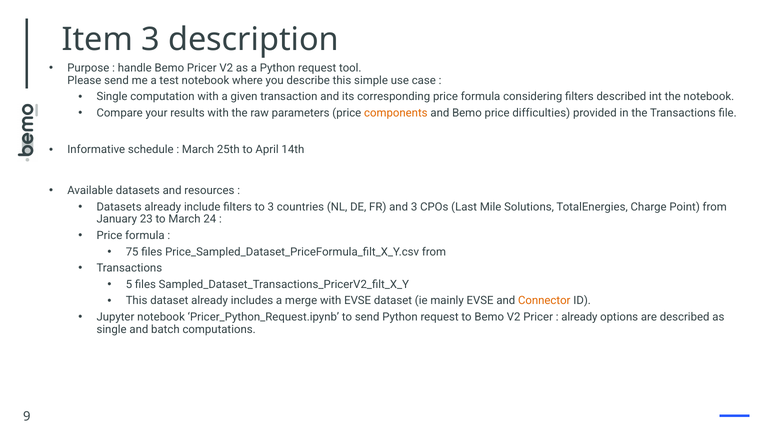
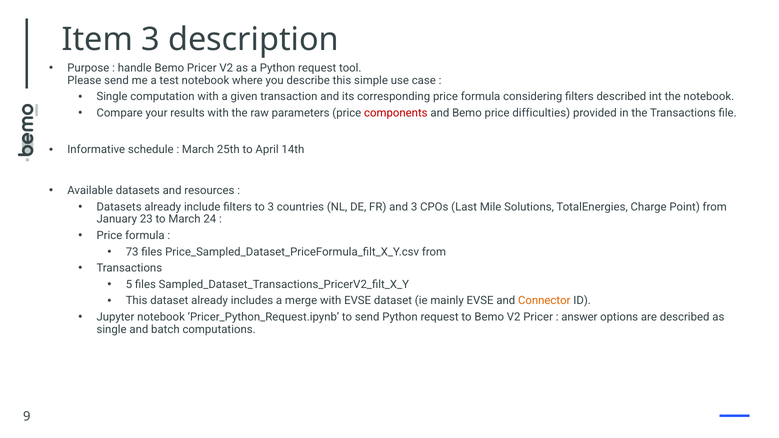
components colour: orange -> red
75: 75 -> 73
already at (579, 317): already -> answer
